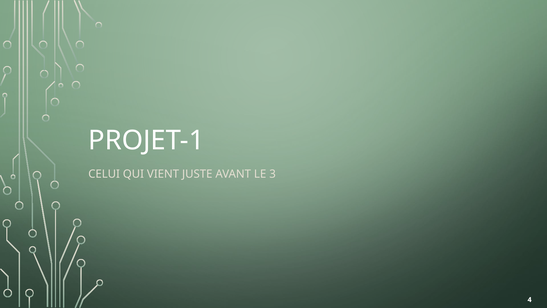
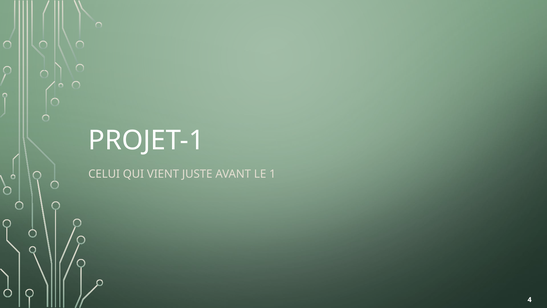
3: 3 -> 1
